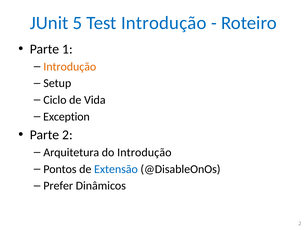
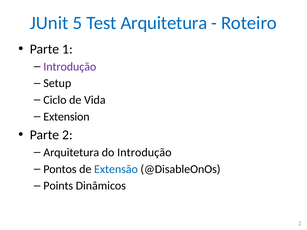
Test Introdução: Introdução -> Arquitetura
Introdução at (70, 67) colour: orange -> purple
Exception: Exception -> Extension
Prefer: Prefer -> Points
